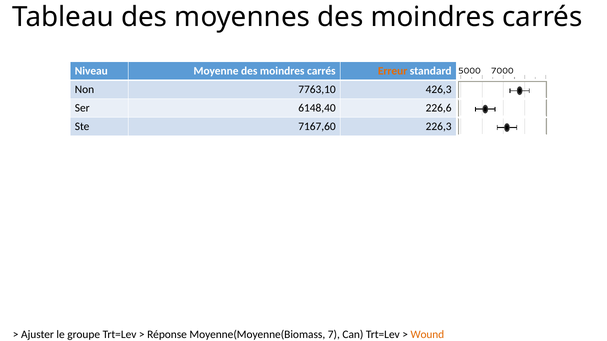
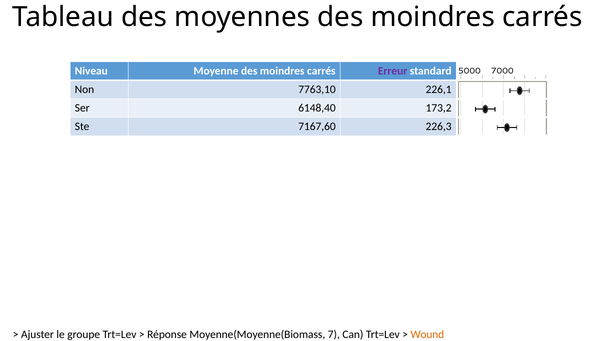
Erreur colour: orange -> purple
426,3: 426,3 -> 226,1
226,6: 226,6 -> 173,2
